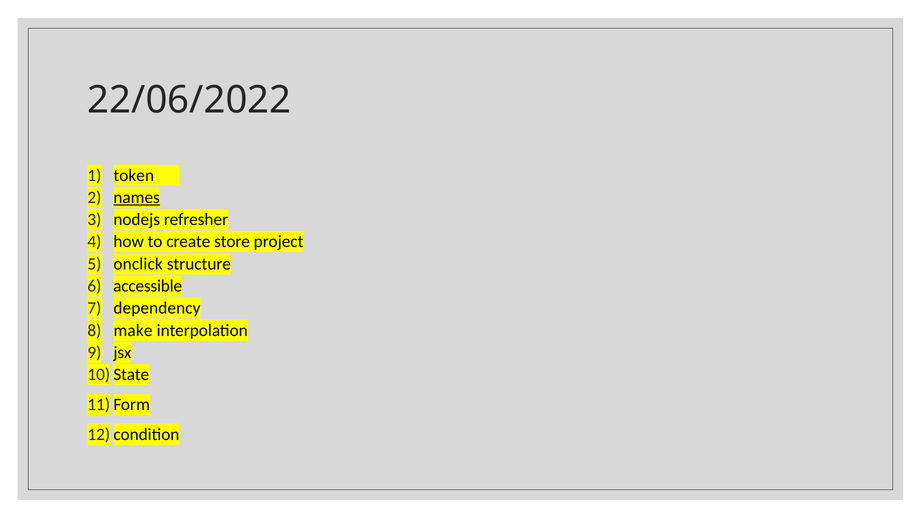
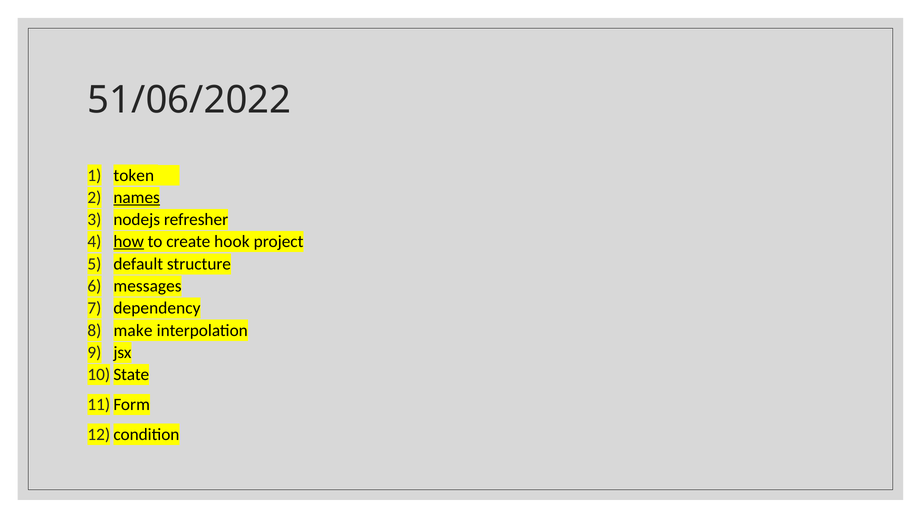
22/06/2022: 22/06/2022 -> 51/06/2022
how underline: none -> present
store: store -> hook
onclick: onclick -> default
accessible: accessible -> messages
